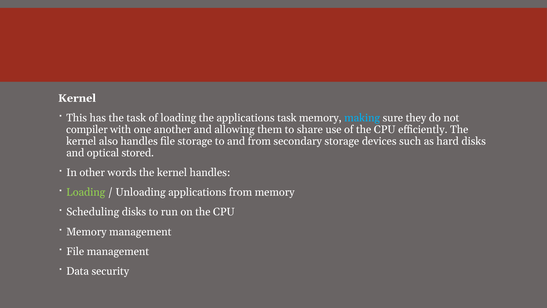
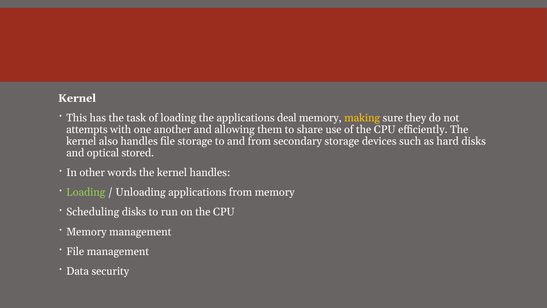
applications task: task -> deal
making colour: light blue -> yellow
compiler: compiler -> attempts
